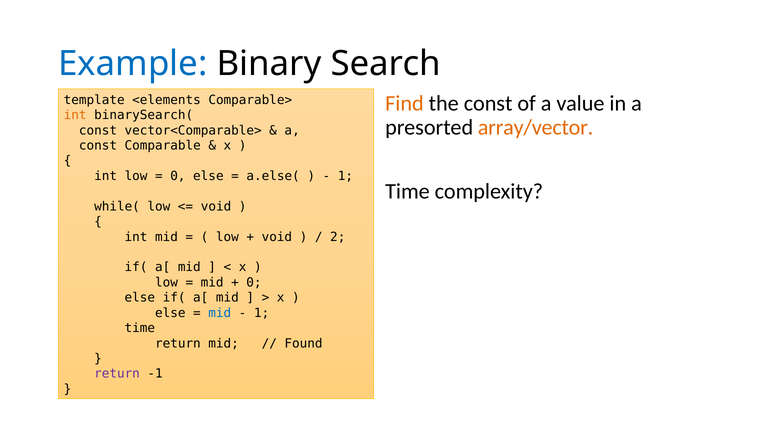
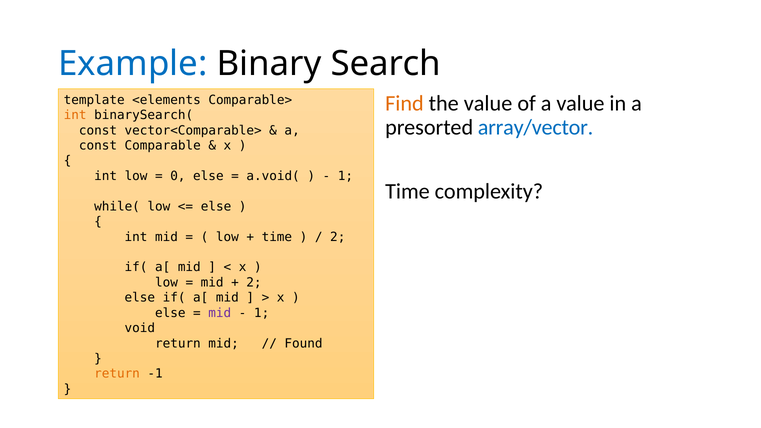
the const: const -> value
array/vector colour: orange -> blue
a.else(: a.else( -> a.void(
void at (216, 206): void -> else
void at (277, 237): void -> time
0 at (254, 283): 0 -> 2
mid at (220, 313) colour: blue -> purple
time at (140, 328): time -> void
return at (117, 374) colour: purple -> orange
